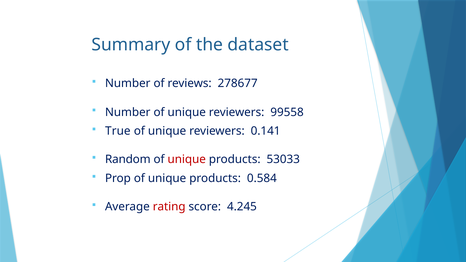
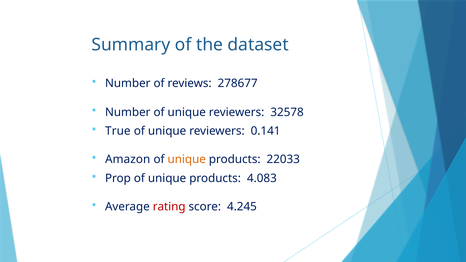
99558: 99558 -> 32578
Random: Random -> Amazon
unique at (187, 160) colour: red -> orange
53033: 53033 -> 22033
0.584: 0.584 -> 4.083
